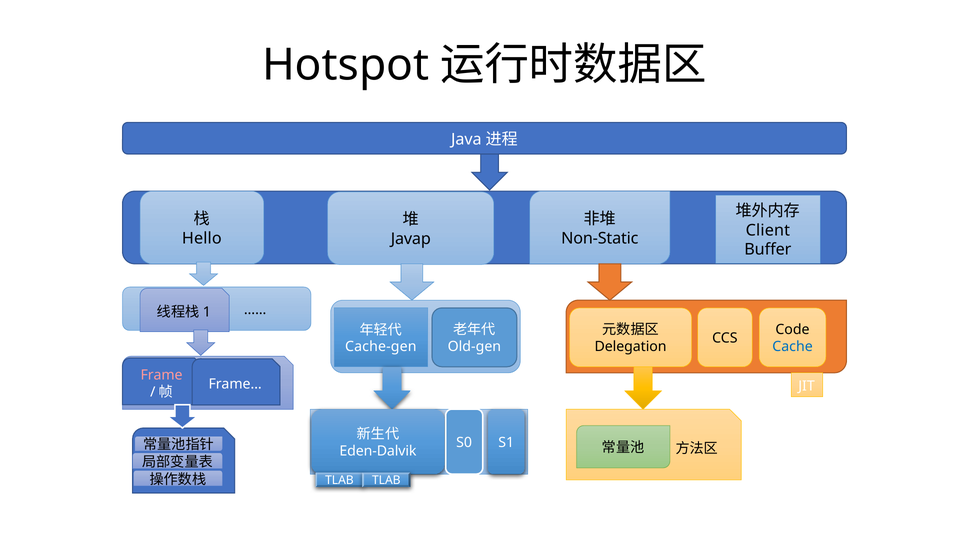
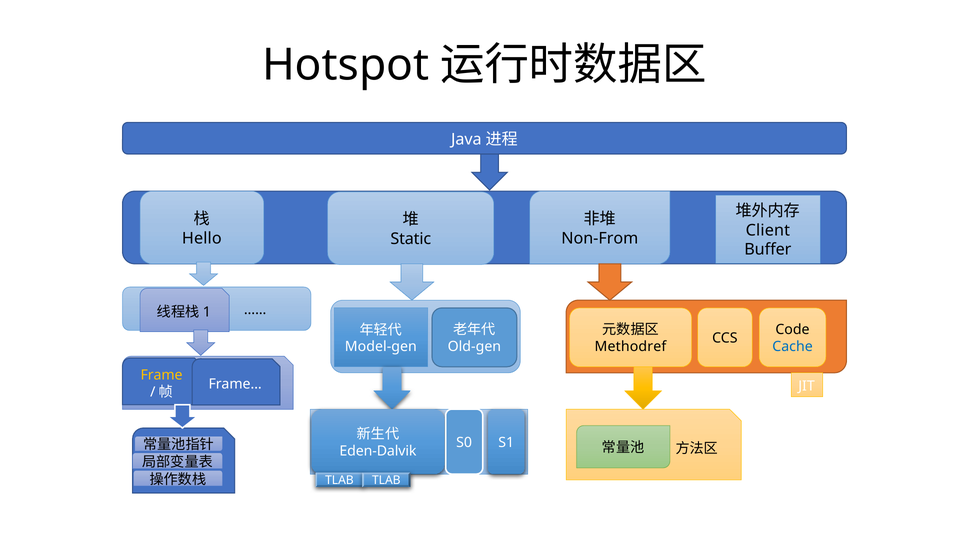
Non-Static: Non-Static -> Non-From
Javap: Javap -> Static
Cache-gen: Cache-gen -> Model-gen
Delegation: Delegation -> Methodref
Frame colour: pink -> yellow
